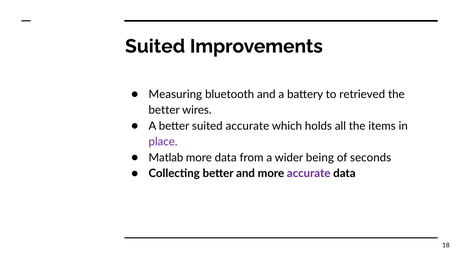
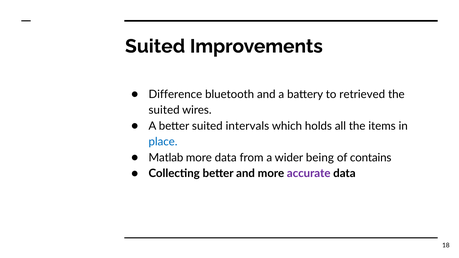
Measuring: Measuring -> Difference
better at (164, 110): better -> suited
suited accurate: accurate -> intervals
place colour: purple -> blue
seconds: seconds -> contains
